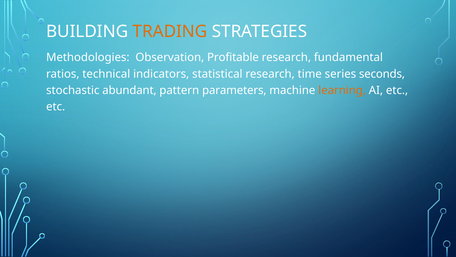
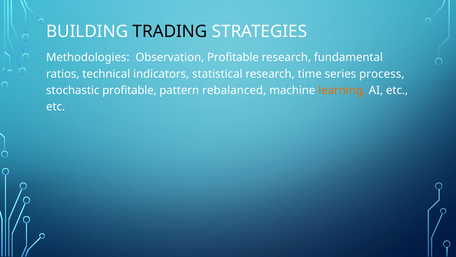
TRADING colour: orange -> black
seconds: seconds -> process
stochastic abundant: abundant -> profitable
parameters: parameters -> rebalanced
